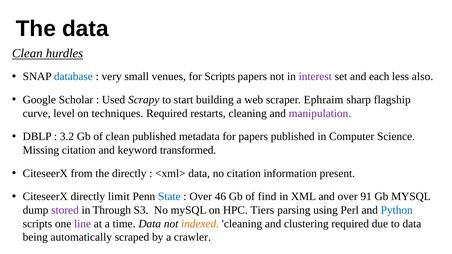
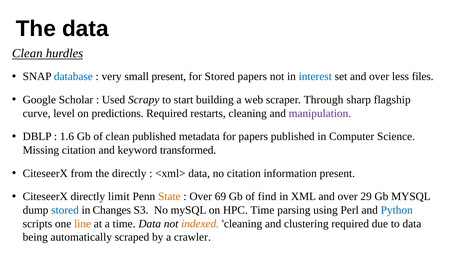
small venues: venues -> present
for Scripts: Scripts -> Stored
interest colour: purple -> blue
set and each: each -> over
also: also -> files
Ephraim: Ephraim -> Through
techniques: techniques -> predictions
3.2: 3.2 -> 1.6
State colour: blue -> orange
46: 46 -> 69
91: 91 -> 29
stored at (65, 210) colour: purple -> blue
Through: Through -> Changes
HPC Tiers: Tiers -> Time
line colour: purple -> orange
